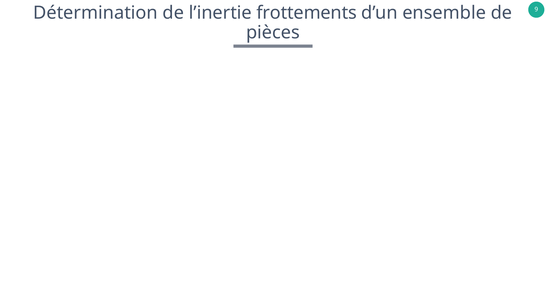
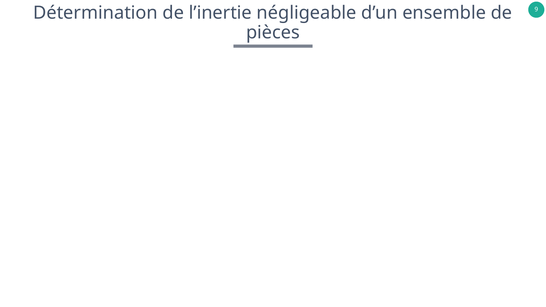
frottements: frottements -> négligeable
